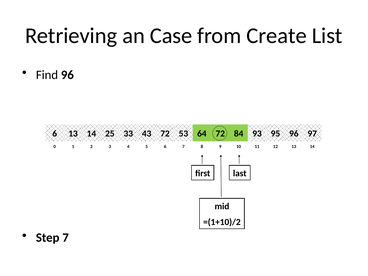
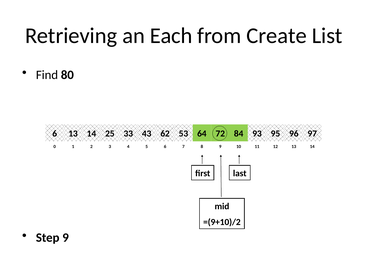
Case: Case -> Each
Find 96: 96 -> 80
33 72: 72 -> 62
=(1+10)/2: =(1+10)/2 -> =(9+10)/2
Step 7: 7 -> 9
